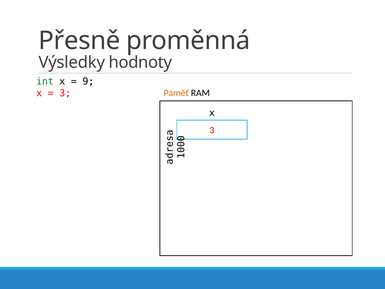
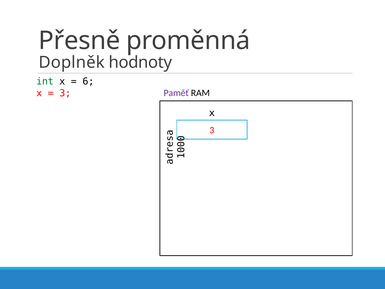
Výsledky: Výsledky -> Doplněk
9: 9 -> 6
Paměť colour: orange -> purple
